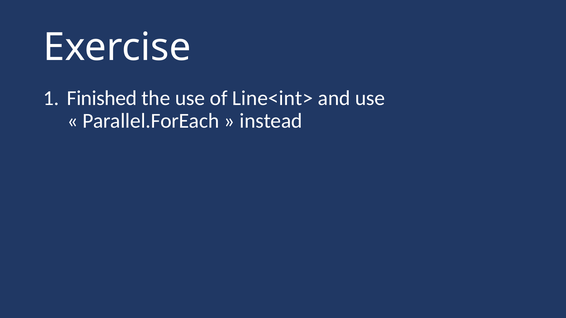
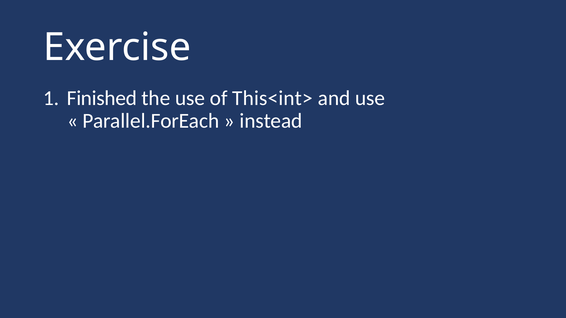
Line<int>: Line<int> -> This<int>
